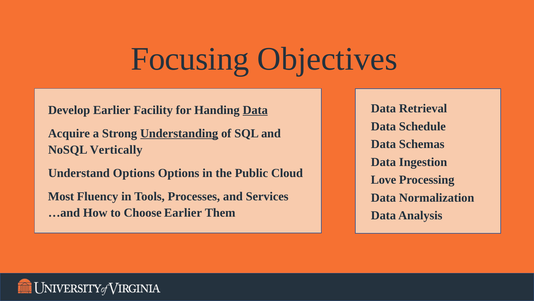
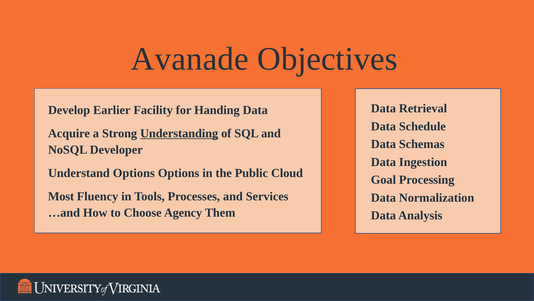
Focusing: Focusing -> Avanade
Data at (255, 110) underline: present -> none
Vertically: Vertically -> Developer
Love: Love -> Goal
Choose Earlier: Earlier -> Agency
